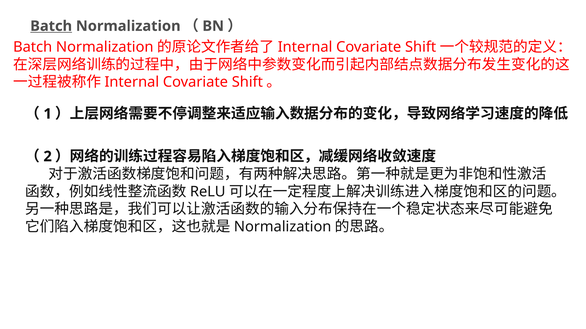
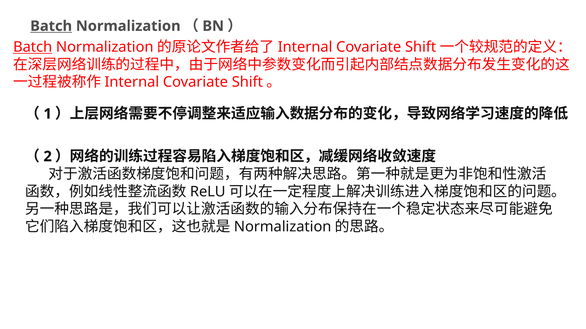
Batch at (33, 47) underline: none -> present
